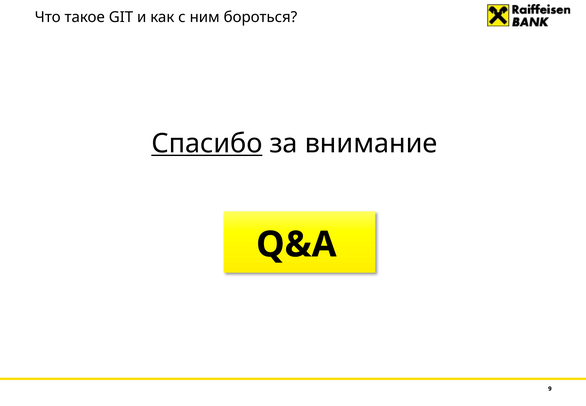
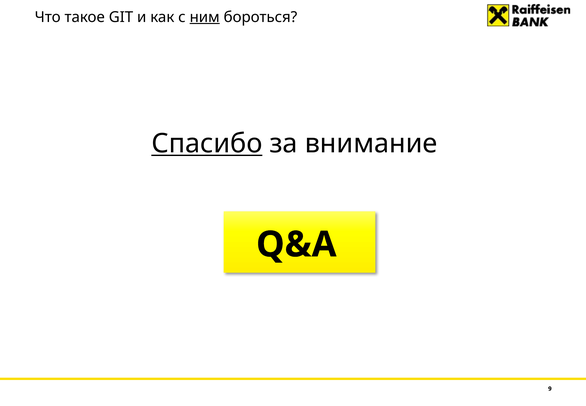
ним underline: none -> present
